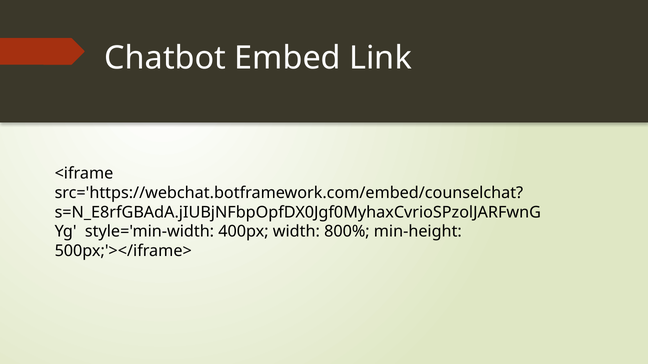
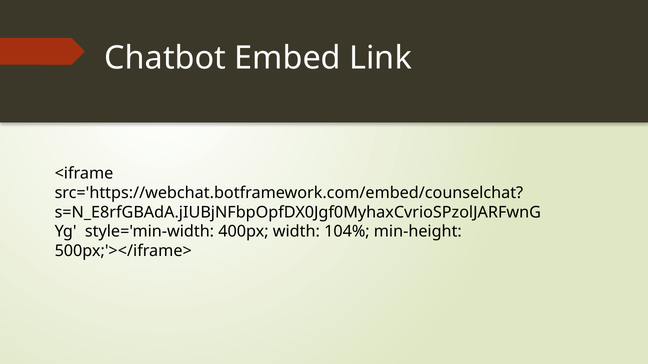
800%: 800% -> 104%
